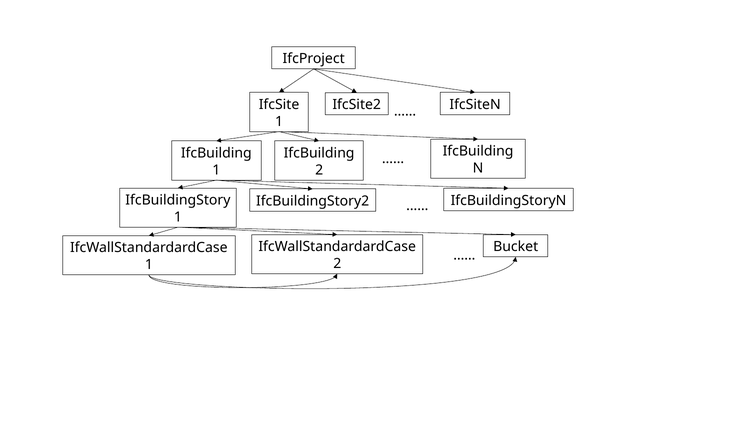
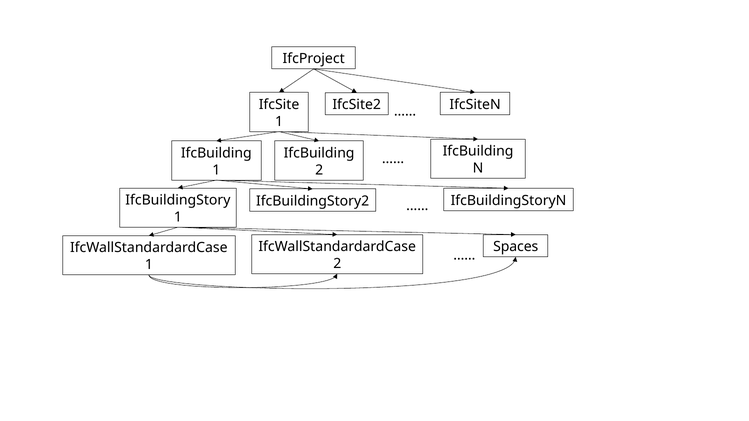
Bucket: Bucket -> Spaces
